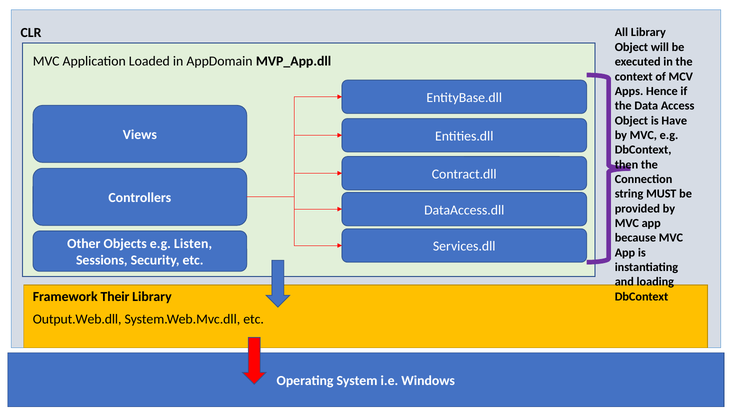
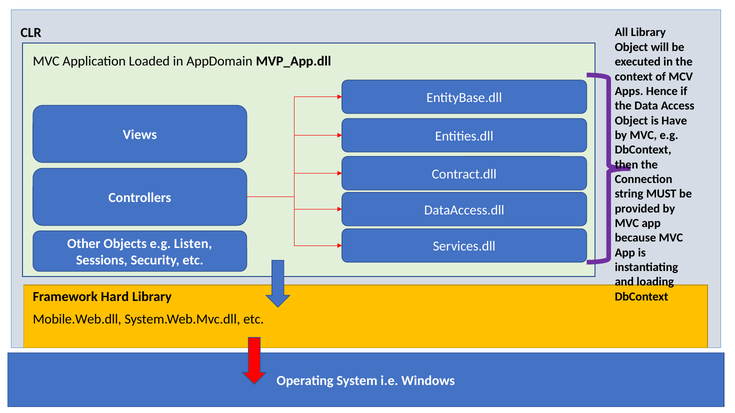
Their: Their -> Hard
Output.Web.dll: Output.Web.dll -> Mobile.Web.dll
